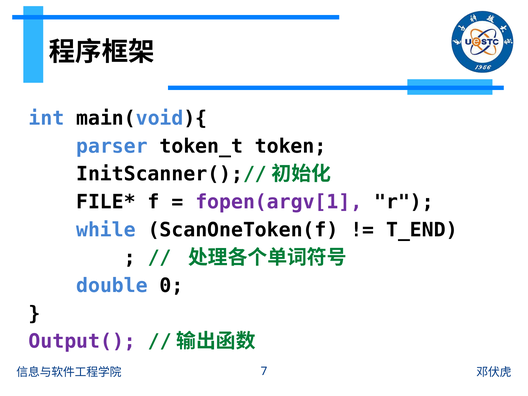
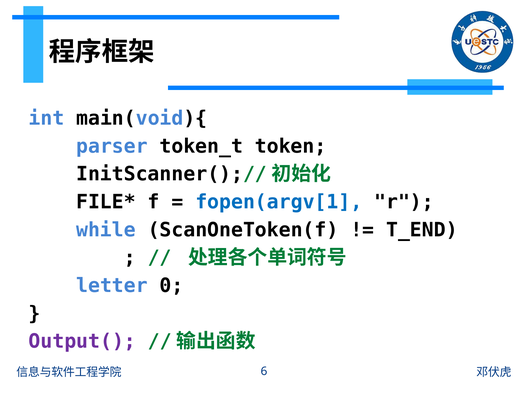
fopen(argv[1 colour: purple -> blue
double: double -> letter
7: 7 -> 6
